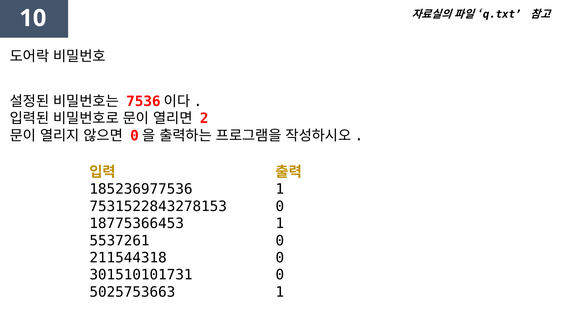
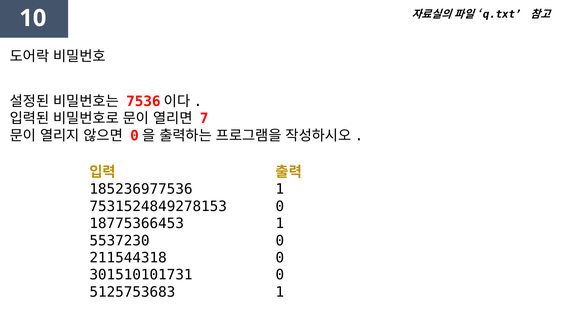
2: 2 -> 7
7531522843278153: 7531522843278153 -> 7531524849278153
5537261: 5537261 -> 5537230
5025753663: 5025753663 -> 5125753683
